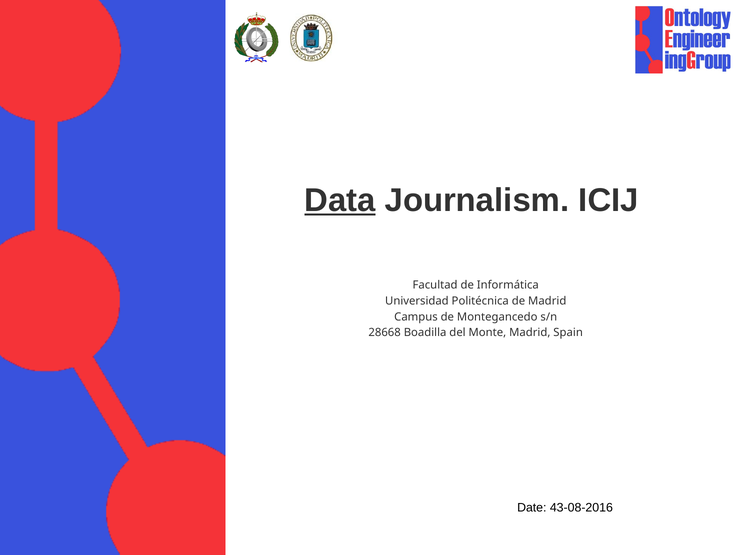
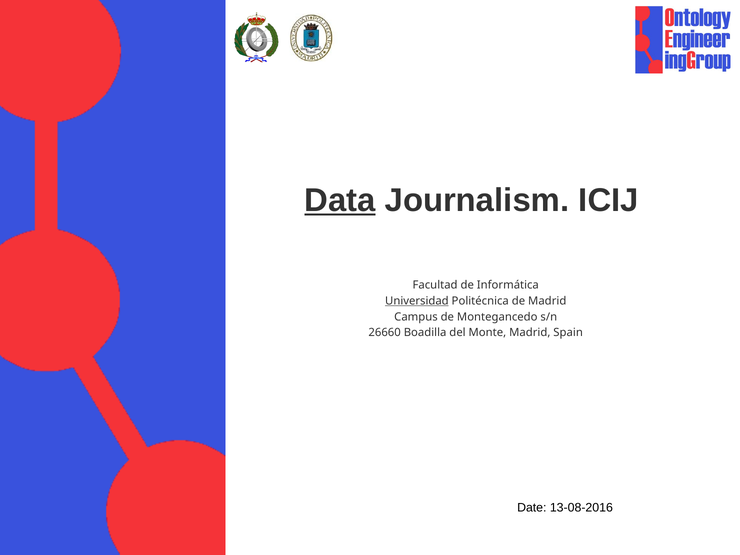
Universidad underline: none -> present
28668: 28668 -> 26660
43-08-2016: 43-08-2016 -> 13-08-2016
